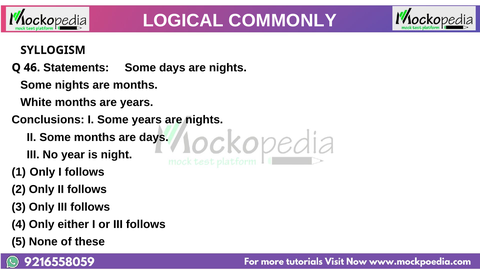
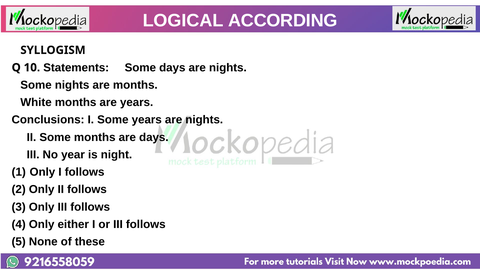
COMMONLY: COMMONLY -> ACCORDING
46: 46 -> 10
